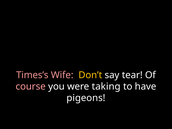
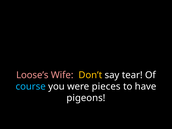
Times’s: Times’s -> Loose’s
course colour: pink -> light blue
taking: taking -> pieces
